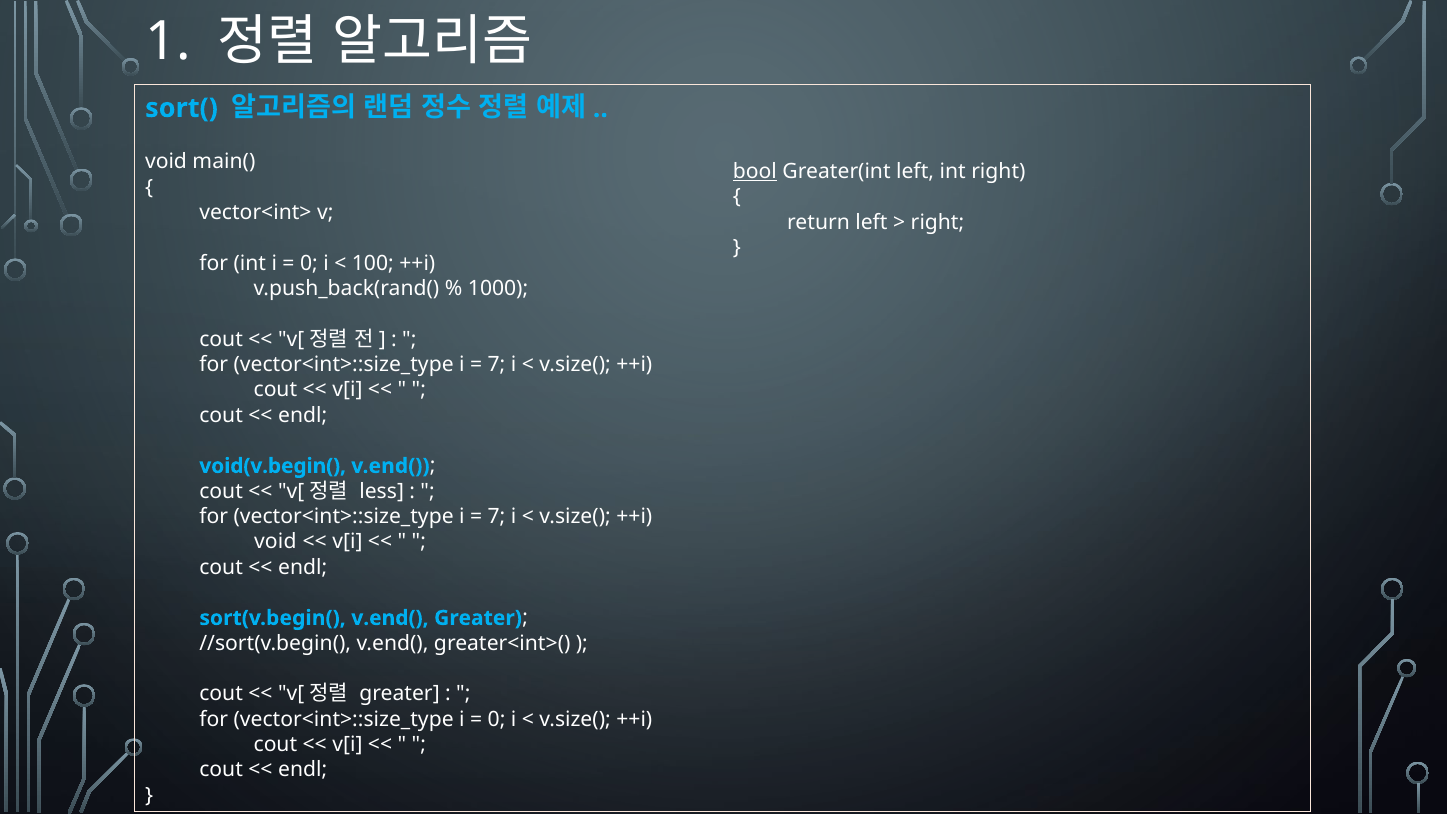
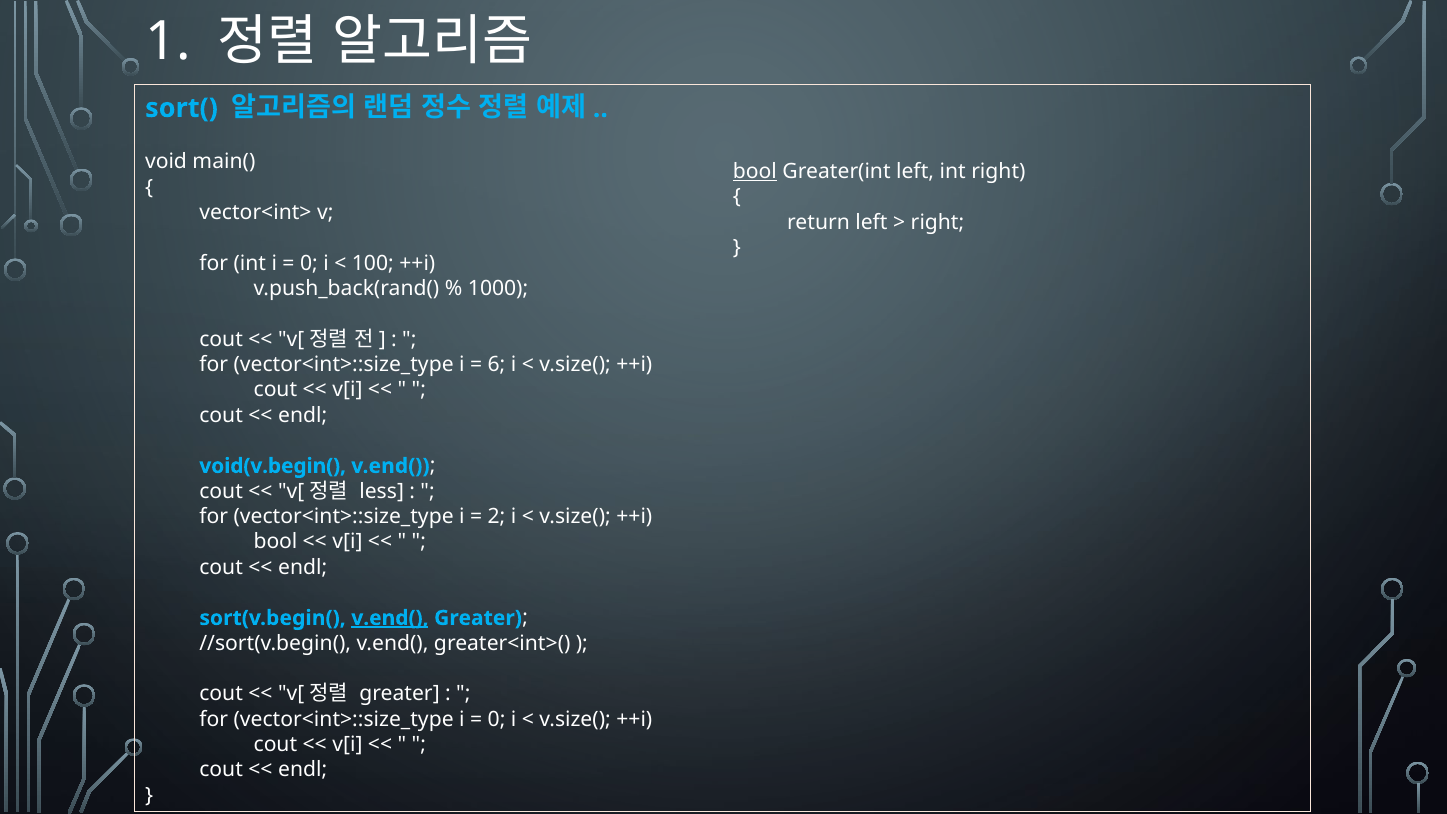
7 at (497, 365): 7 -> 6
7 at (497, 517): 7 -> 2
void at (275, 542): void -> bool
v.end( at (390, 618) underline: none -> present
